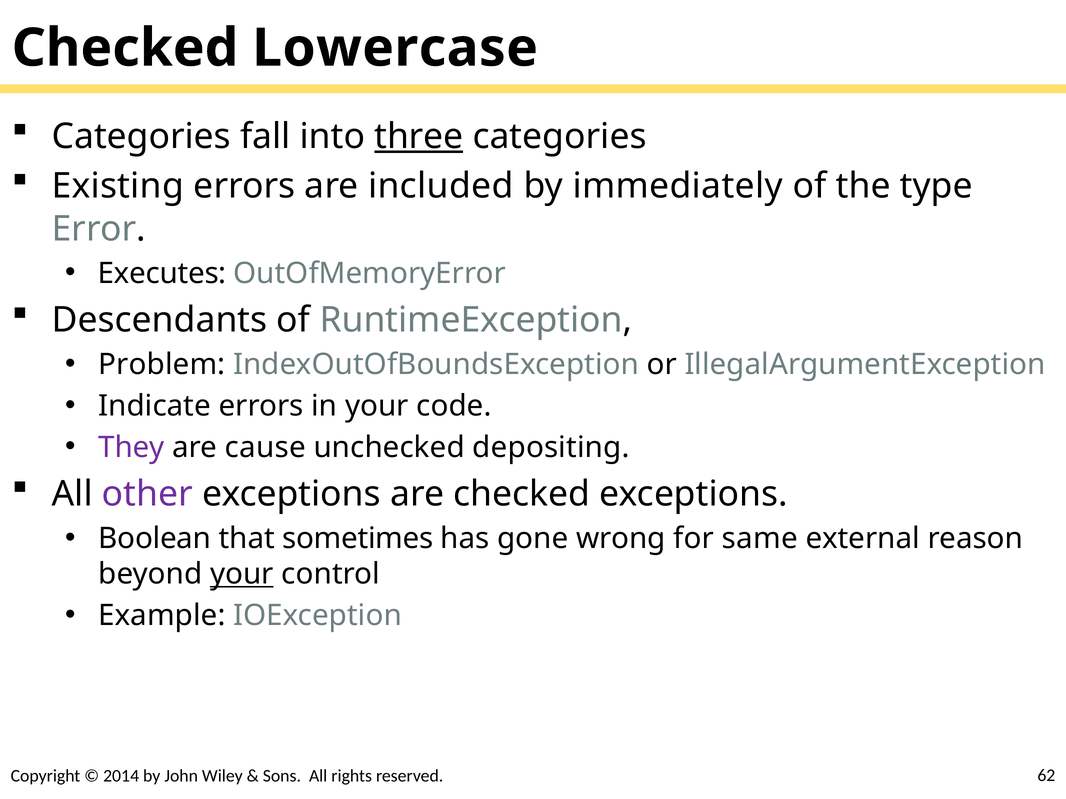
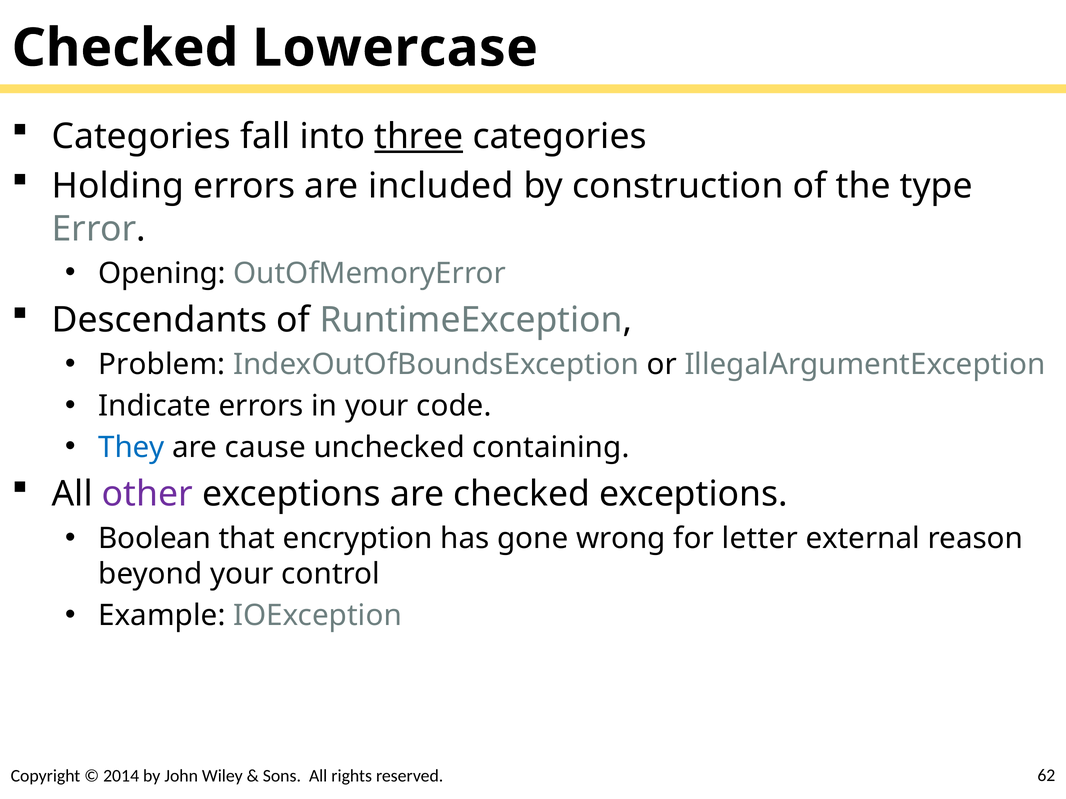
Existing: Existing -> Holding
immediately: immediately -> construction
Executes: Executes -> Opening
They colour: purple -> blue
depositing: depositing -> containing
sometimes: sometimes -> encryption
same: same -> letter
your at (242, 574) underline: present -> none
